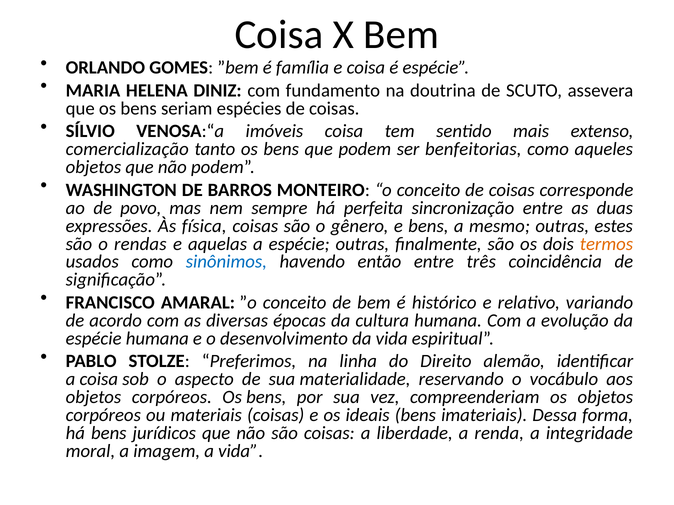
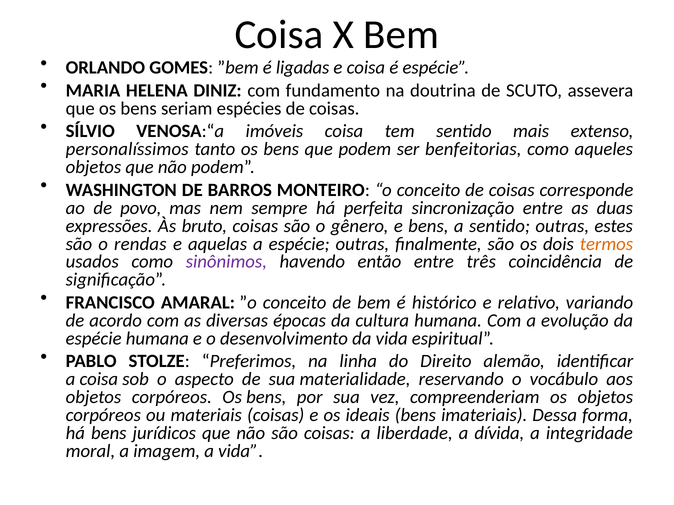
família: família -> ligadas
comercialização: comercialização -> personalíssimos
física: física -> bruto
a mesmo: mesmo -> sentido
sinônimos colour: blue -> purple
renda: renda -> dívida
